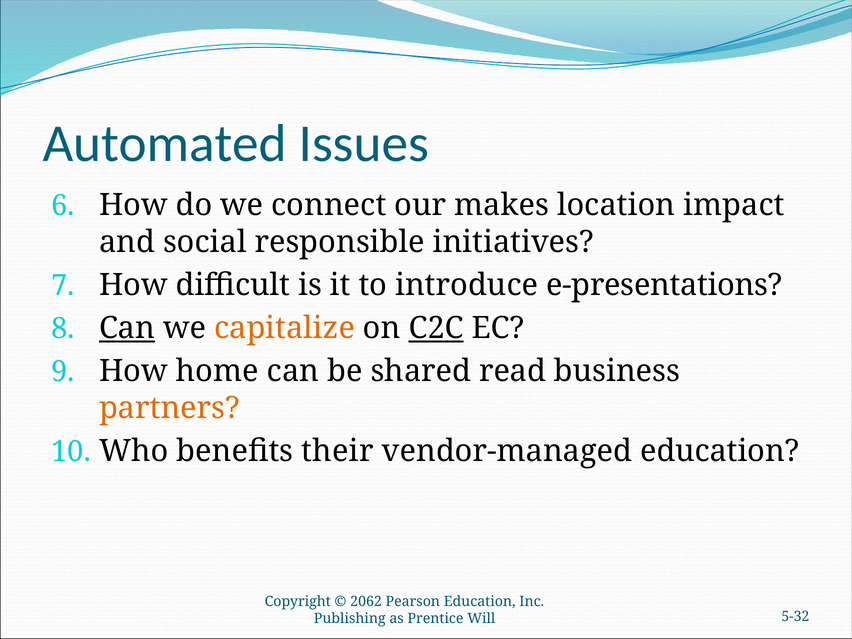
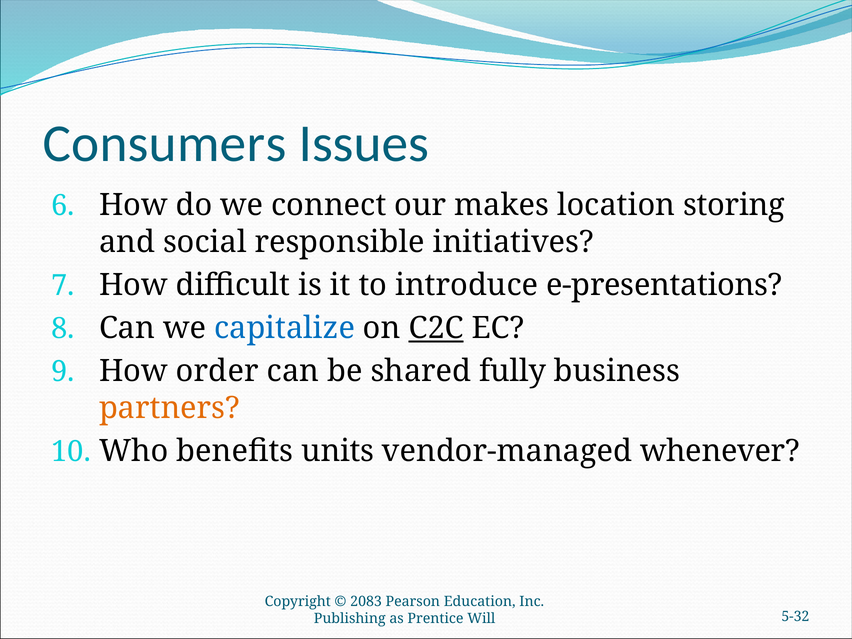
Automated: Automated -> Consumers
impact: impact -> storing
Can at (127, 328) underline: present -> none
capitalize colour: orange -> blue
home: home -> order
read: read -> fully
their: their -> units
vendor-managed education: education -> whenever
2062: 2062 -> 2083
